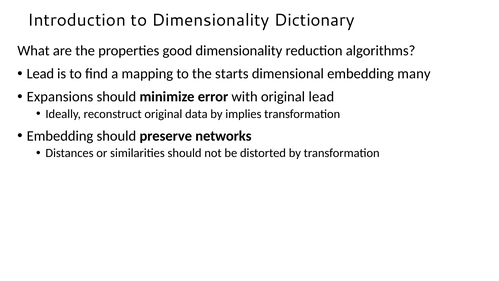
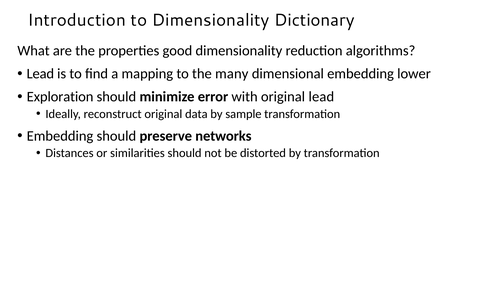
starts: starts -> many
many: many -> lower
Expansions: Expansions -> Exploration
implies: implies -> sample
